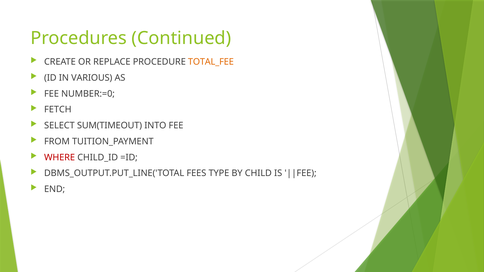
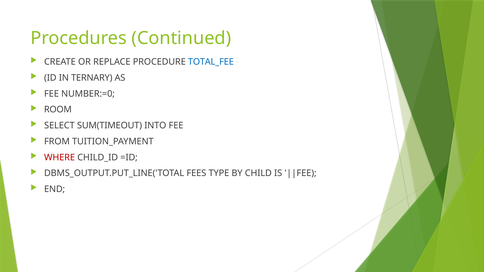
TOTAL_FEE colour: orange -> blue
VARIOUS: VARIOUS -> TERNARY
FETCH: FETCH -> ROOM
